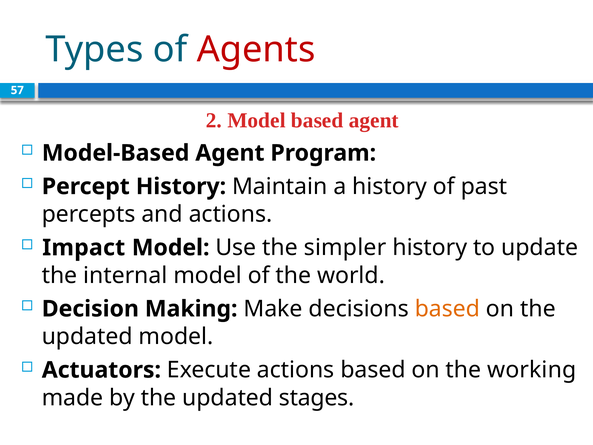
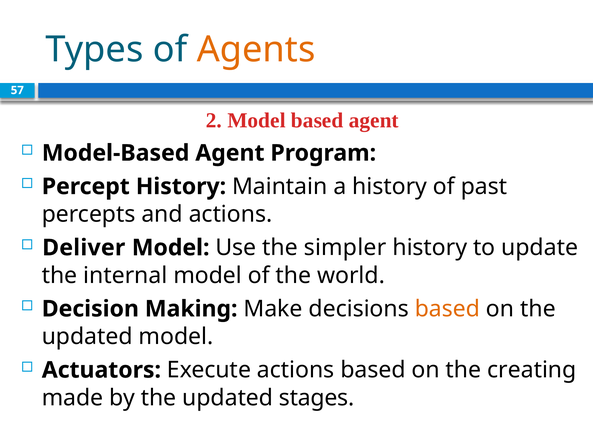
Agents colour: red -> orange
Impact: Impact -> Deliver
working: working -> creating
